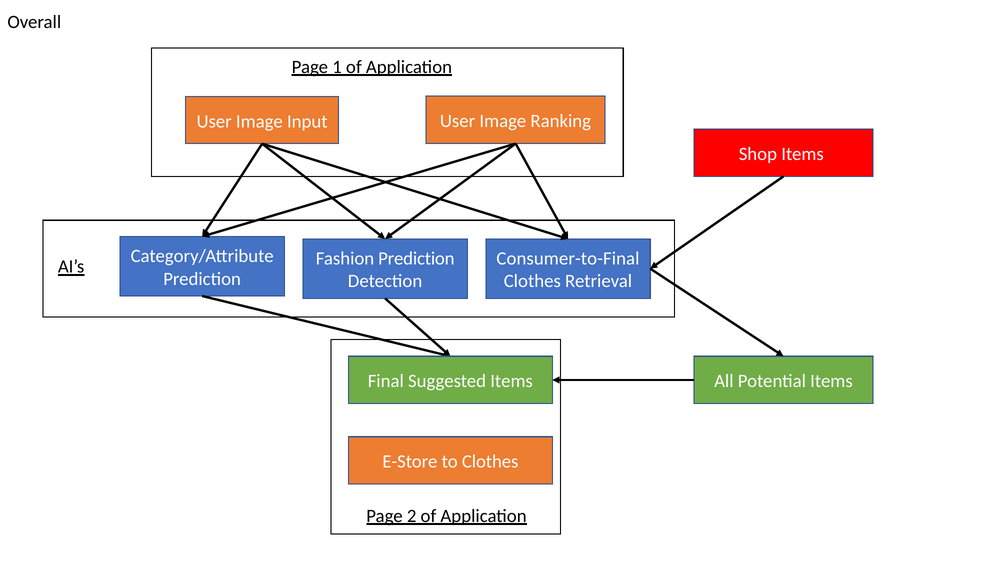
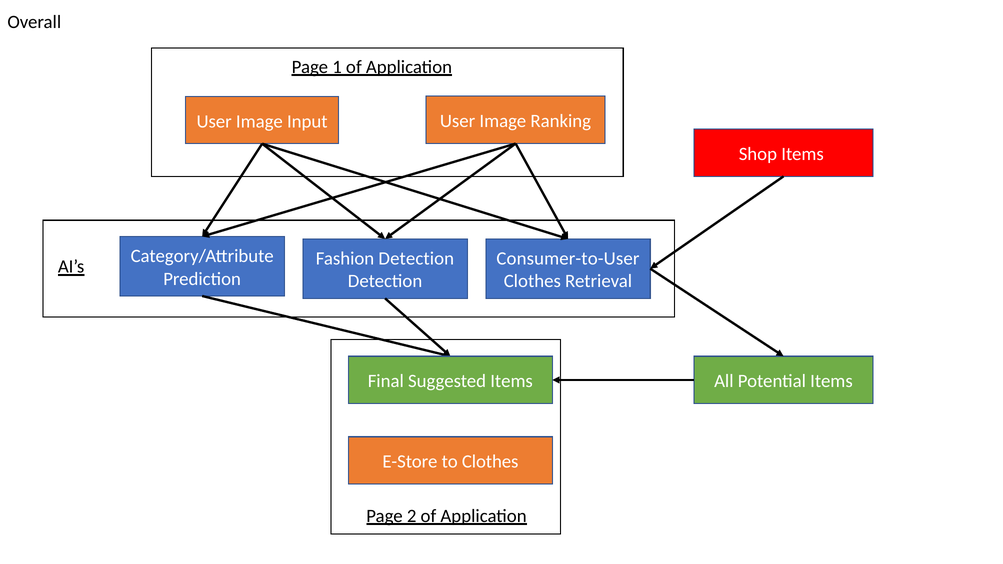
Fashion Prediction: Prediction -> Detection
Consumer-to-Final: Consumer-to-Final -> Consumer-to-User
